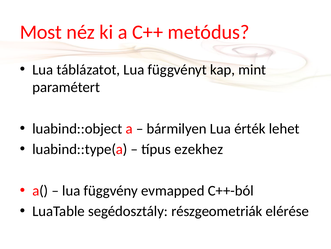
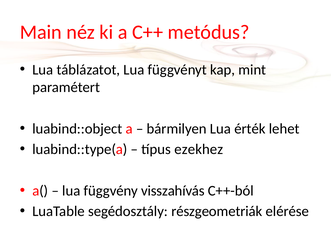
Most: Most -> Main
evmapped: evmapped -> visszahívás
